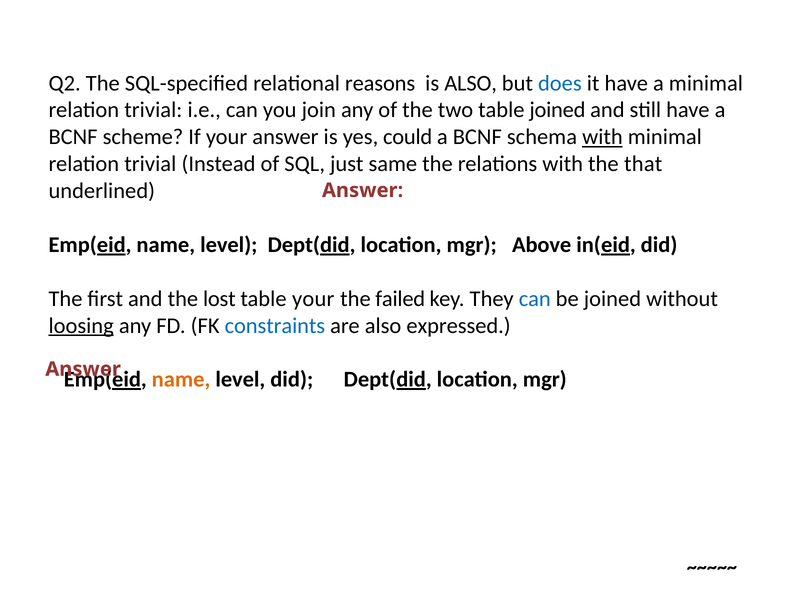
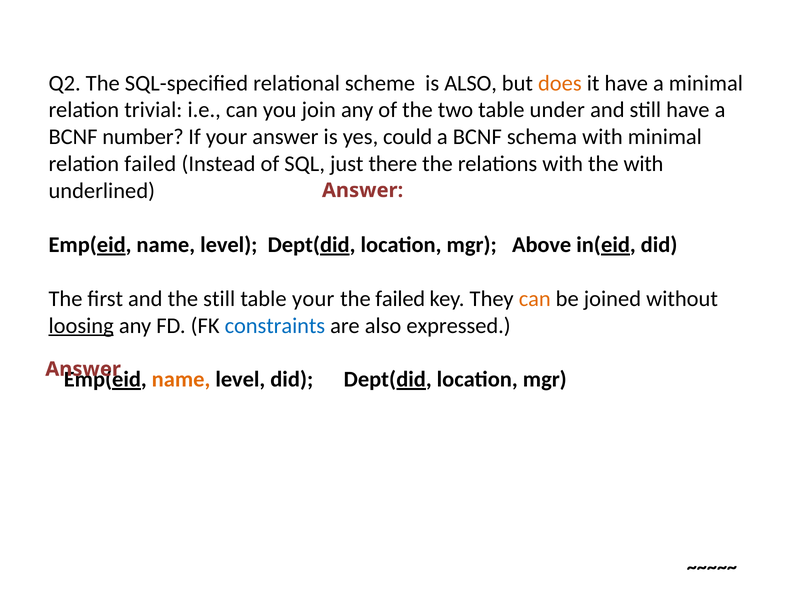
reasons: reasons -> scheme
does colour: blue -> orange
table joined: joined -> under
scheme: scheme -> number
with at (602, 137) underline: present -> none
trivial at (150, 164): trivial -> failed
same: same -> there
the that: that -> with
the lost: lost -> still
can at (535, 299) colour: blue -> orange
